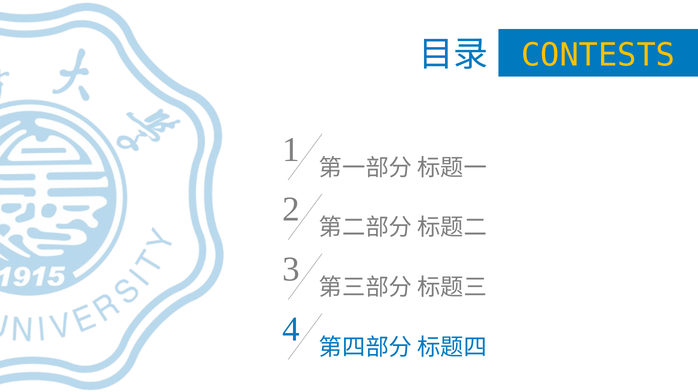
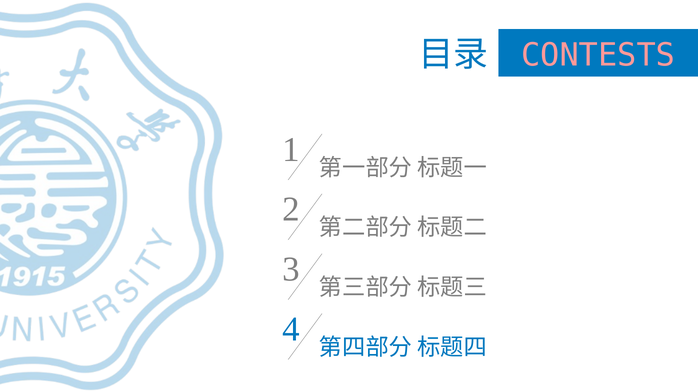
CONTESTS colour: yellow -> pink
